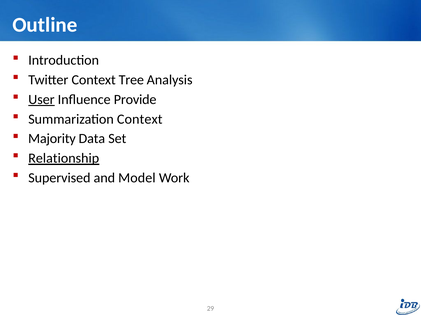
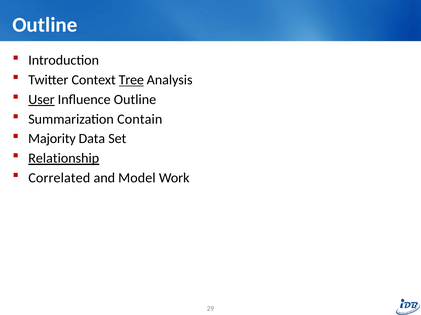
Tree underline: none -> present
Influence Provide: Provide -> Outline
Summarization Context: Context -> Contain
Supervised: Supervised -> Correlated
